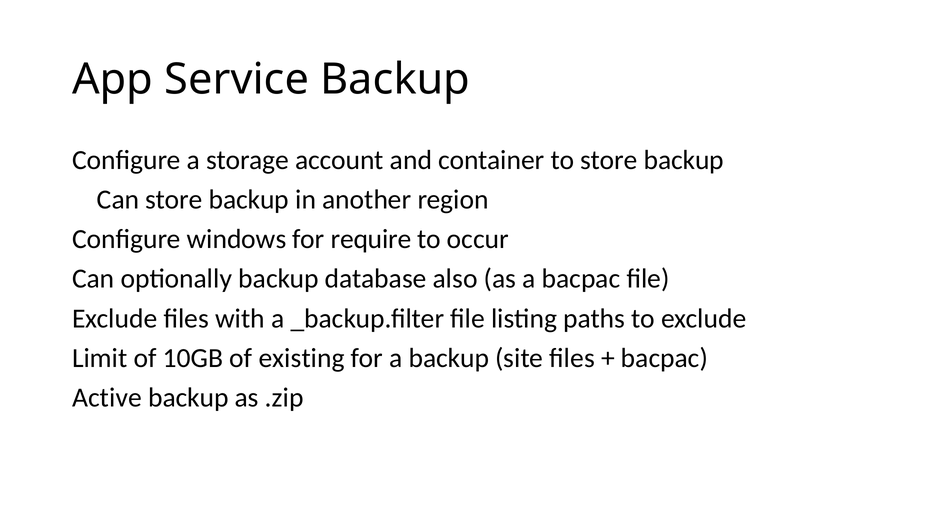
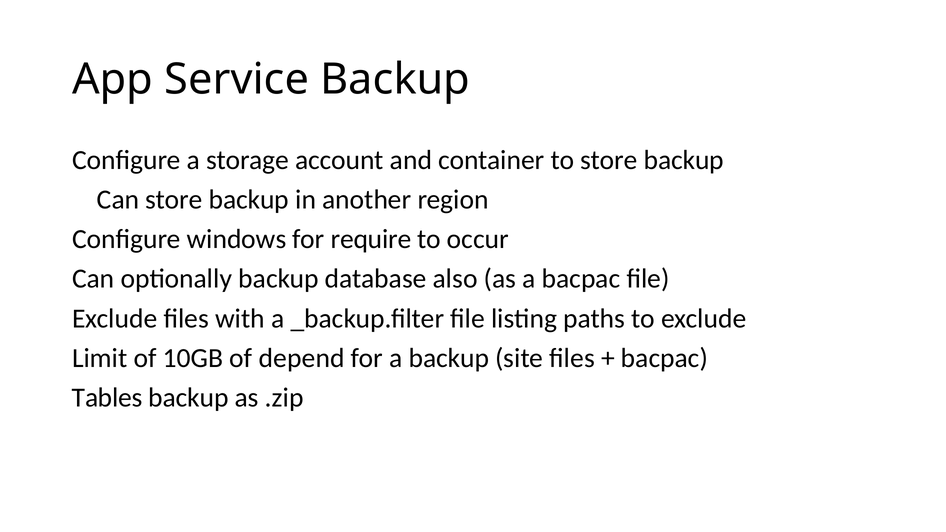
existing: existing -> depend
Active: Active -> Tables
